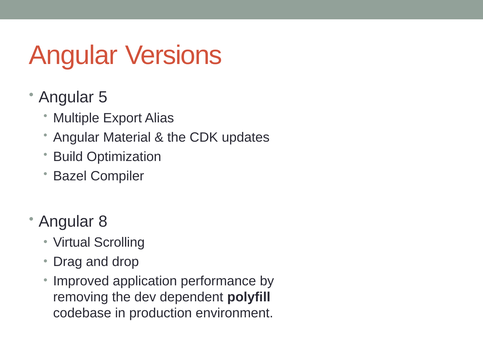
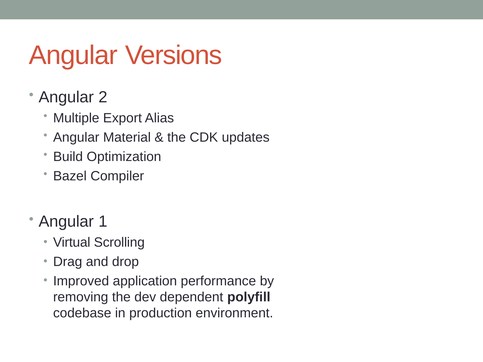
5: 5 -> 2
8: 8 -> 1
